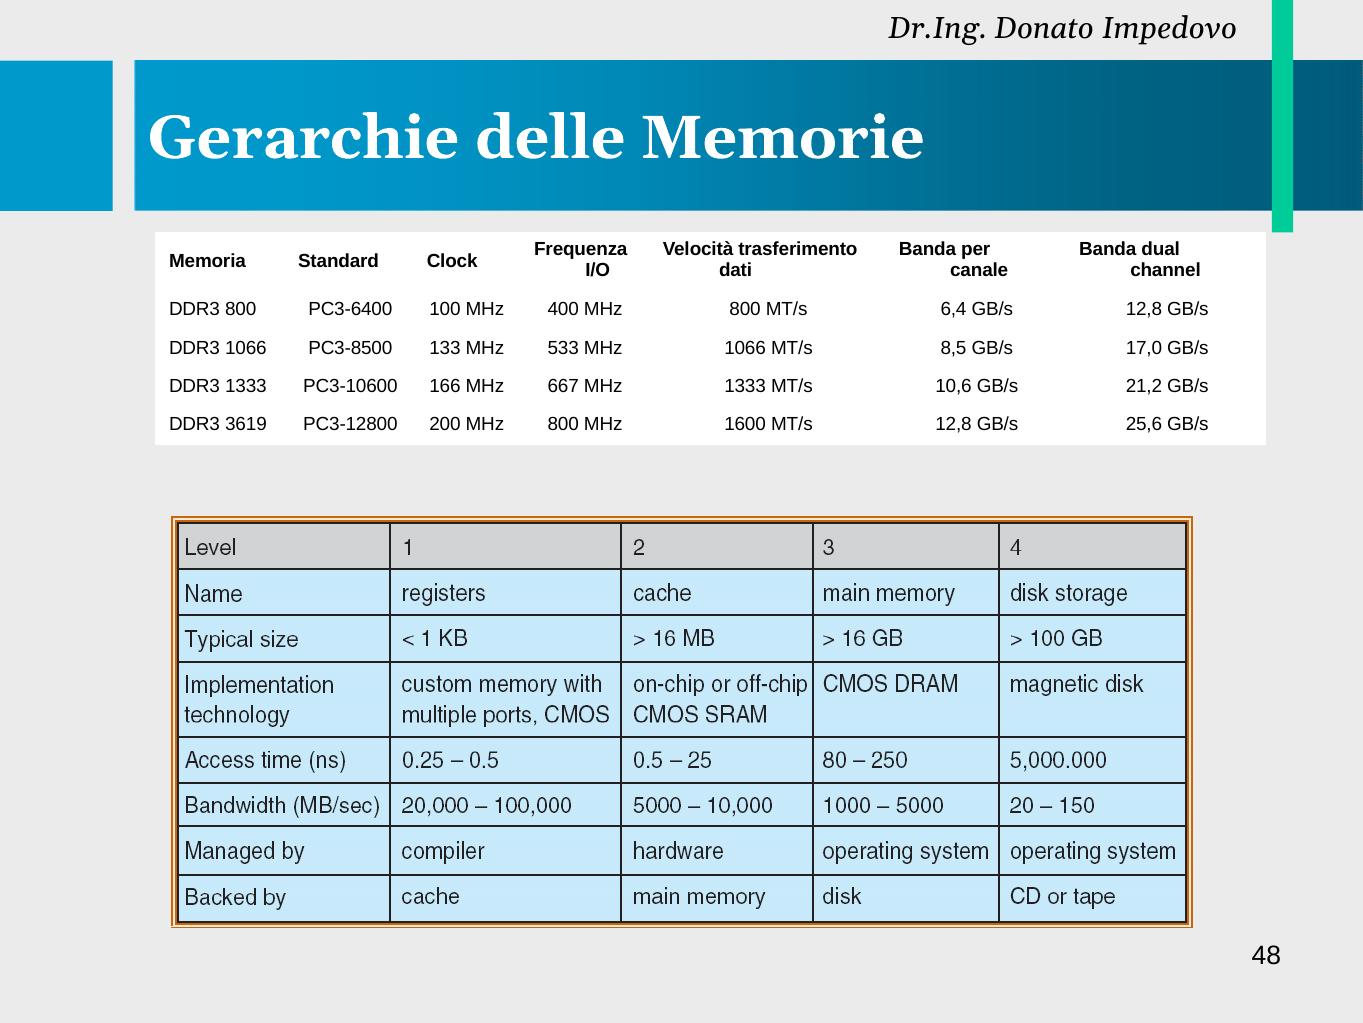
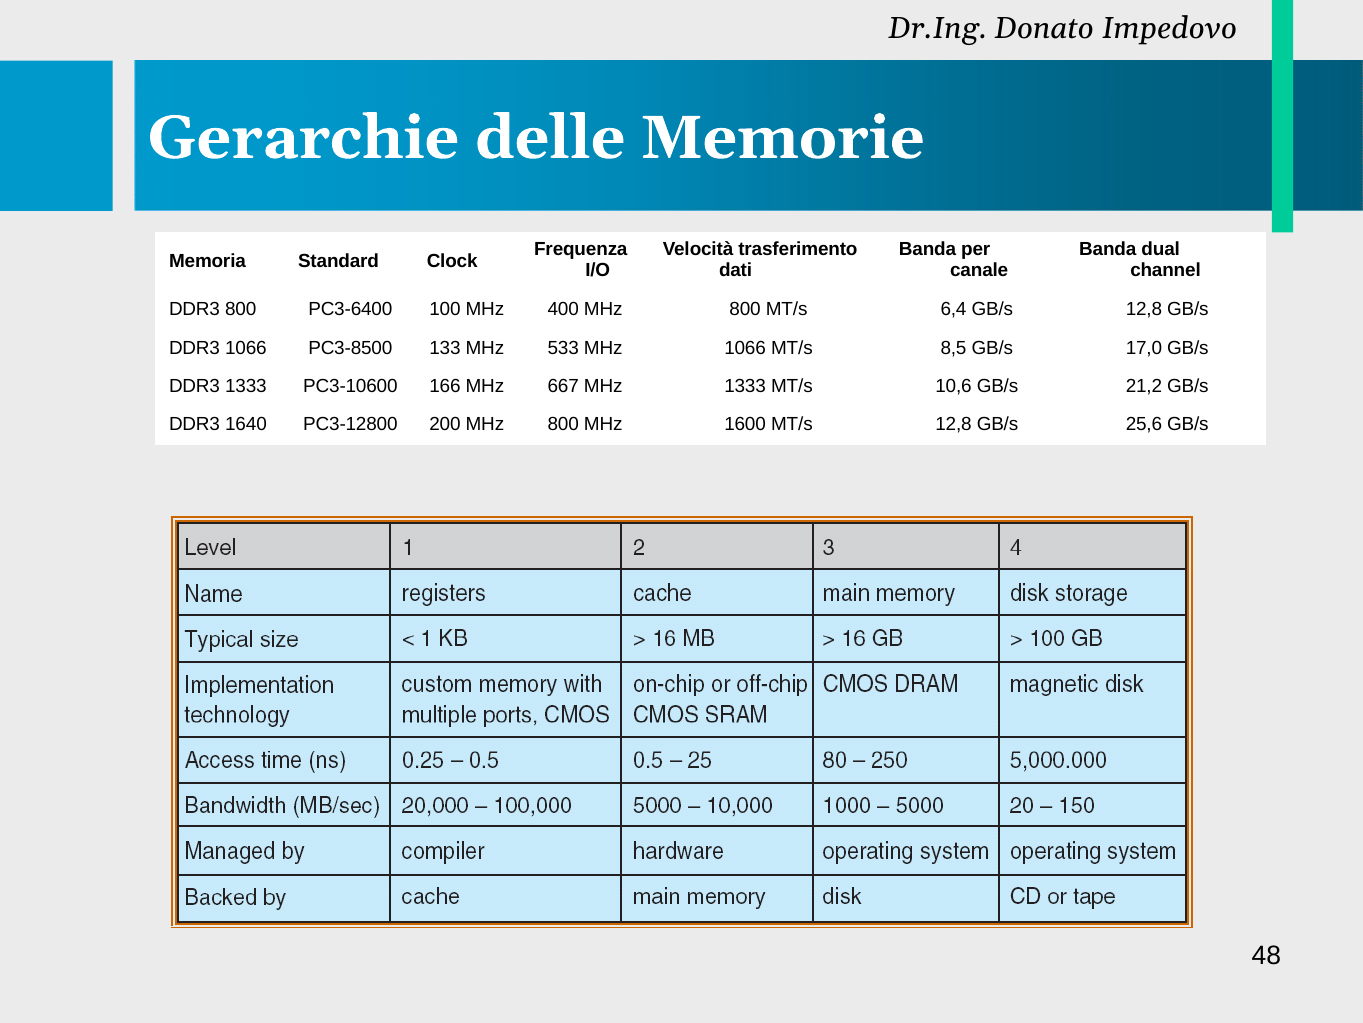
3619: 3619 -> 1640
